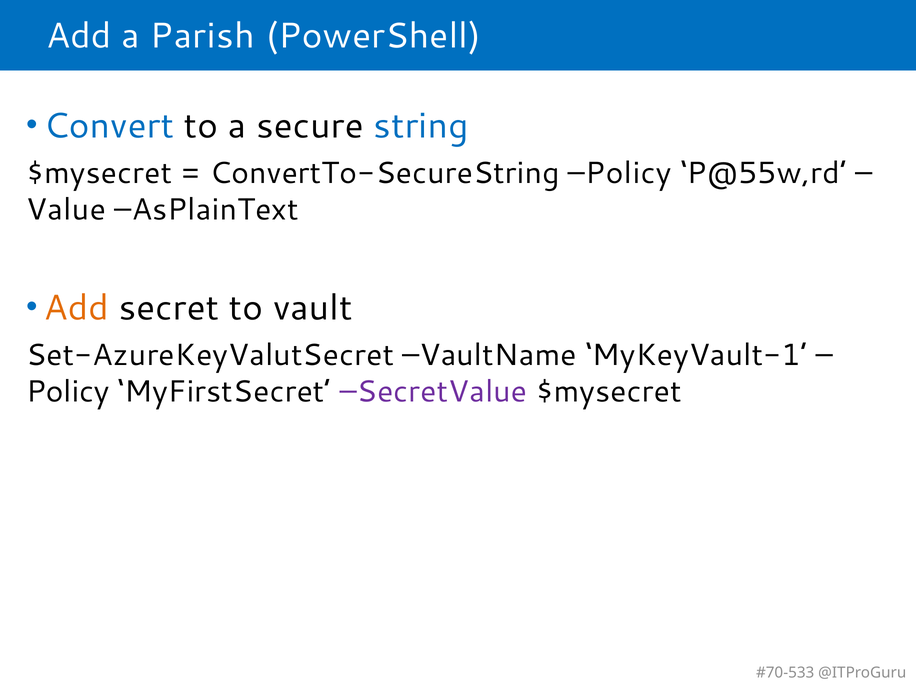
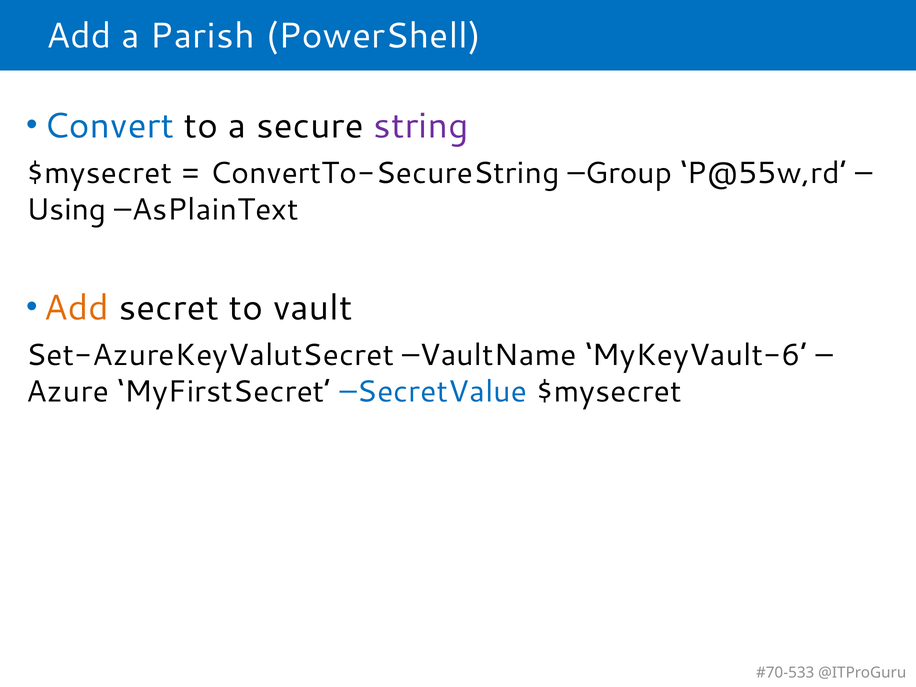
string colour: blue -> purple
ConvertTo-SecureString Policy: Policy -> Group
Value: Value -> Using
MyKeyVault-1: MyKeyVault-1 -> MyKeyVault-6
Policy at (68, 392): Policy -> Azure
SecretValue colour: purple -> blue
